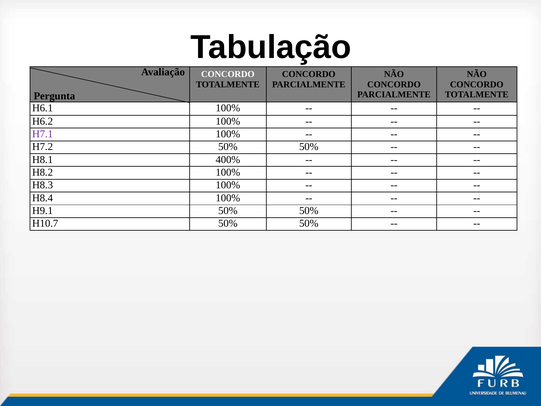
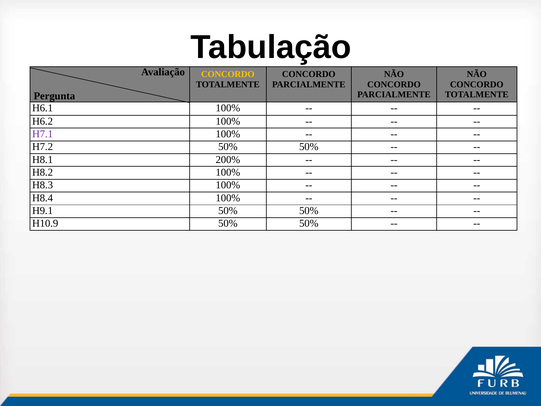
CONCORDO at (228, 74) colour: white -> yellow
400%: 400% -> 200%
H10.7: H10.7 -> H10.9
